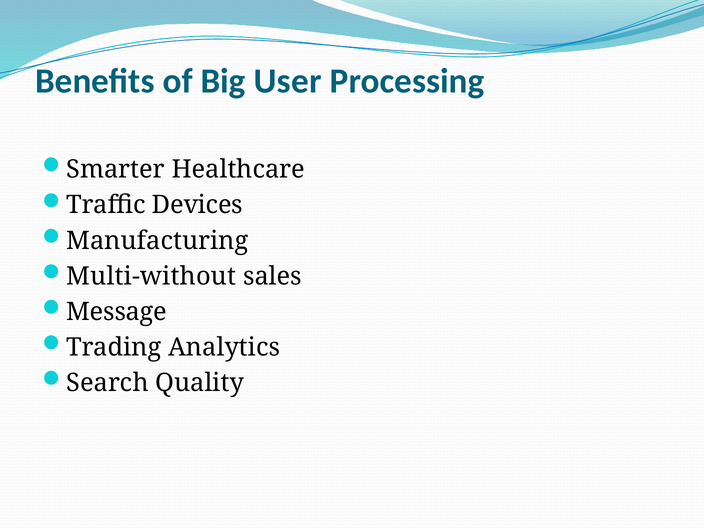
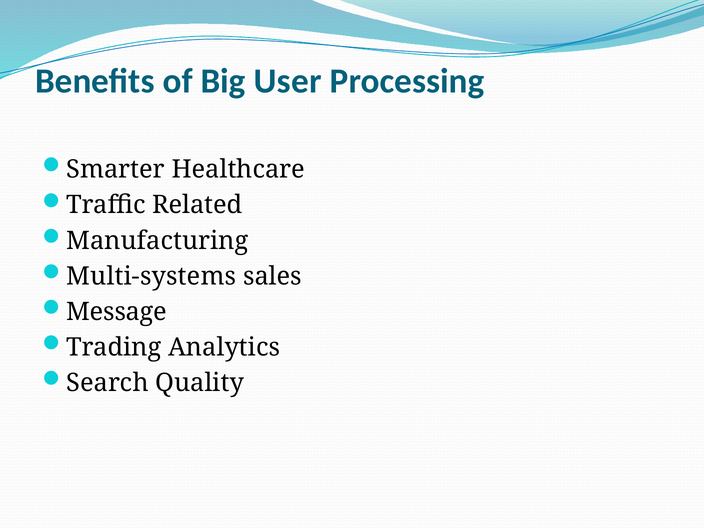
Devices: Devices -> Related
Multi-without: Multi-without -> Multi-systems
